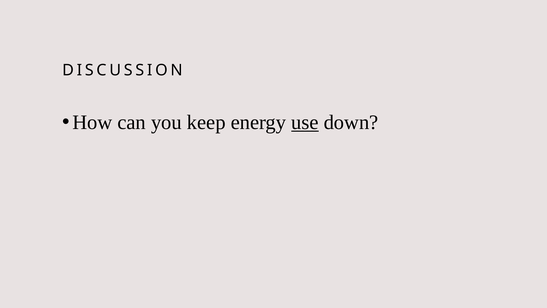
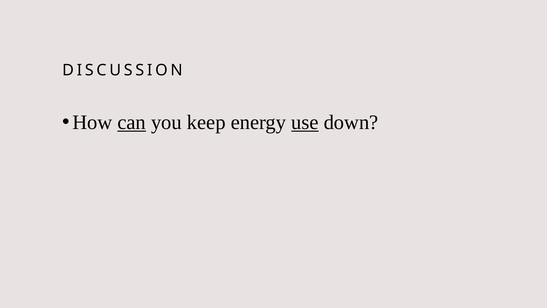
can underline: none -> present
